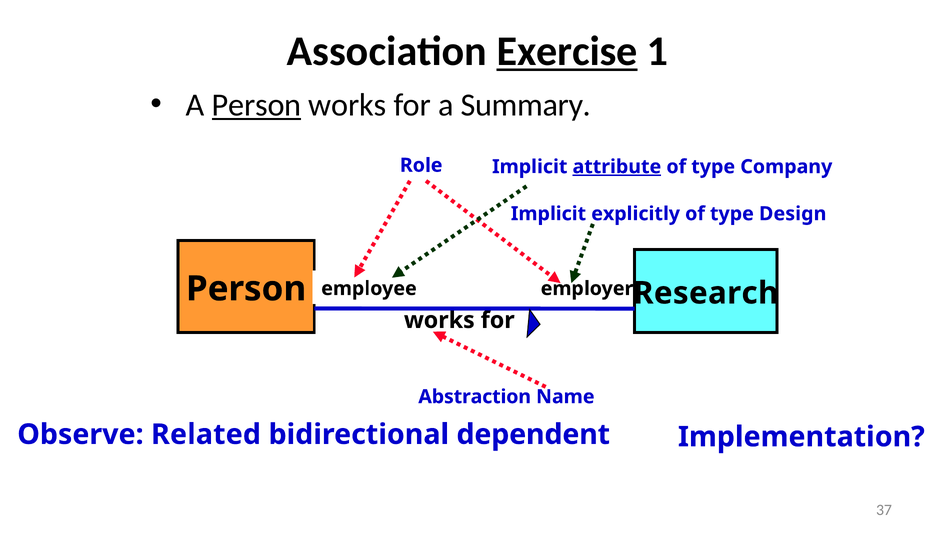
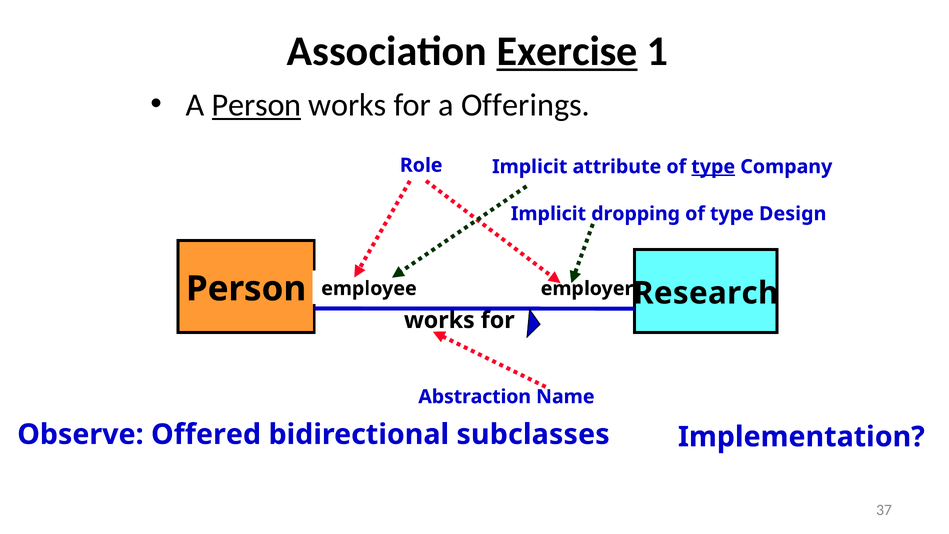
Summary: Summary -> Offerings
attribute underline: present -> none
type at (713, 167) underline: none -> present
explicitly: explicitly -> dropping
Related: Related -> Offered
dependent: dependent -> subclasses
